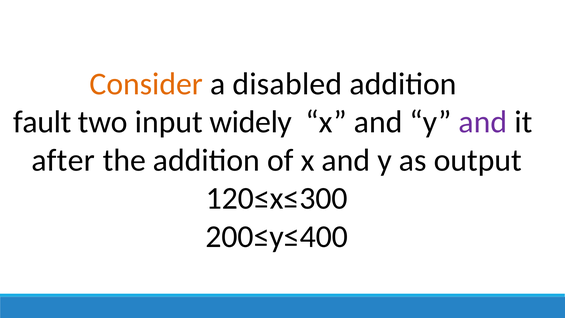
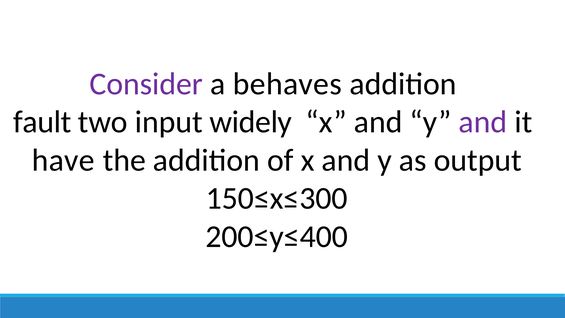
Consider colour: orange -> purple
disabled: disabled -> behaves
after: after -> have
120≤x≤300: 120≤x≤300 -> 150≤x≤300
